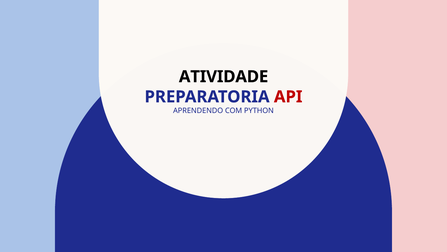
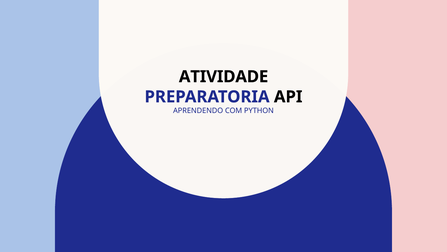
API colour: red -> black
